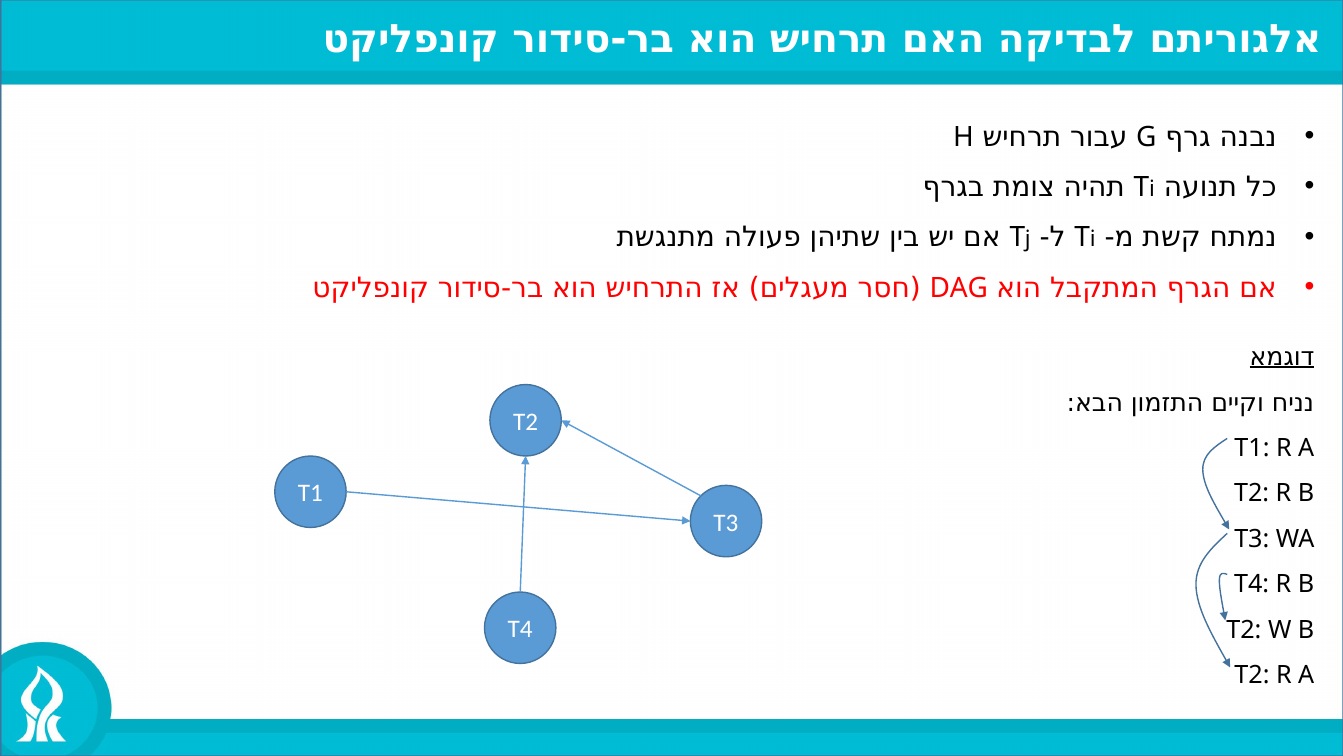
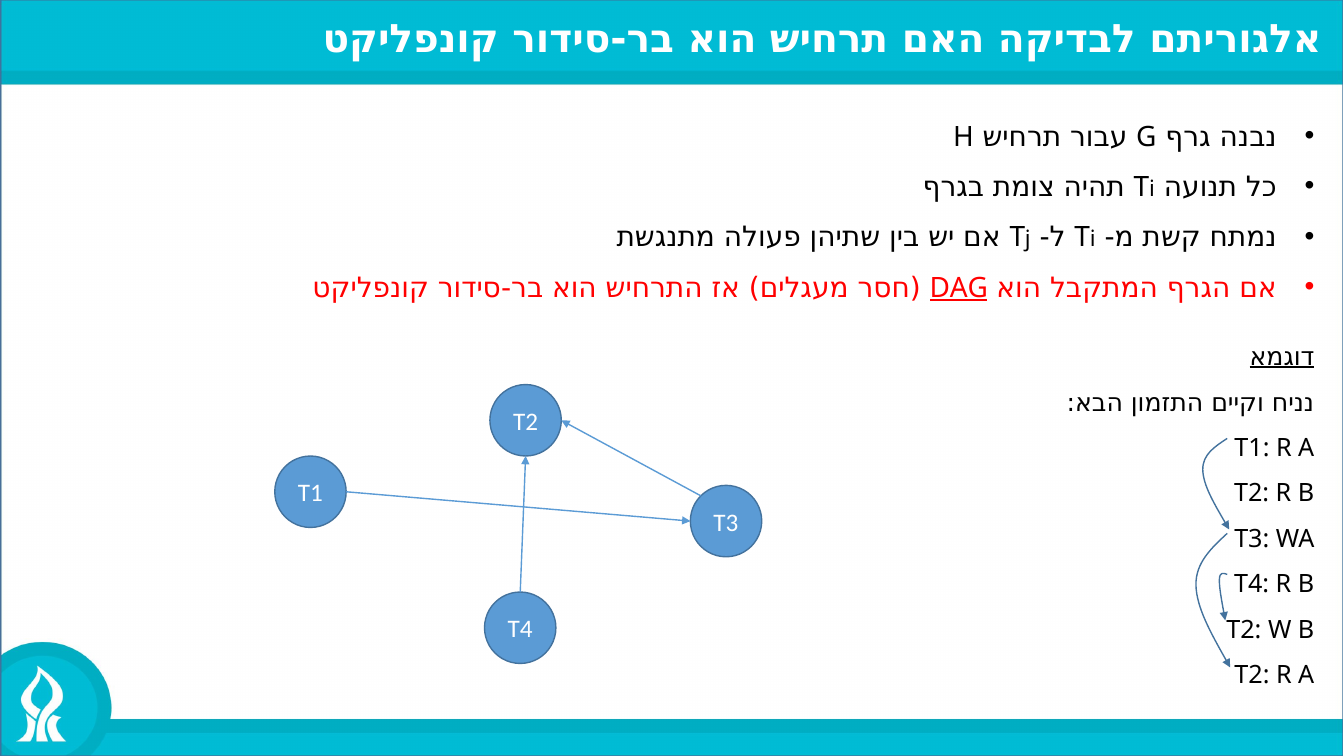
DAG underline: none -> present
